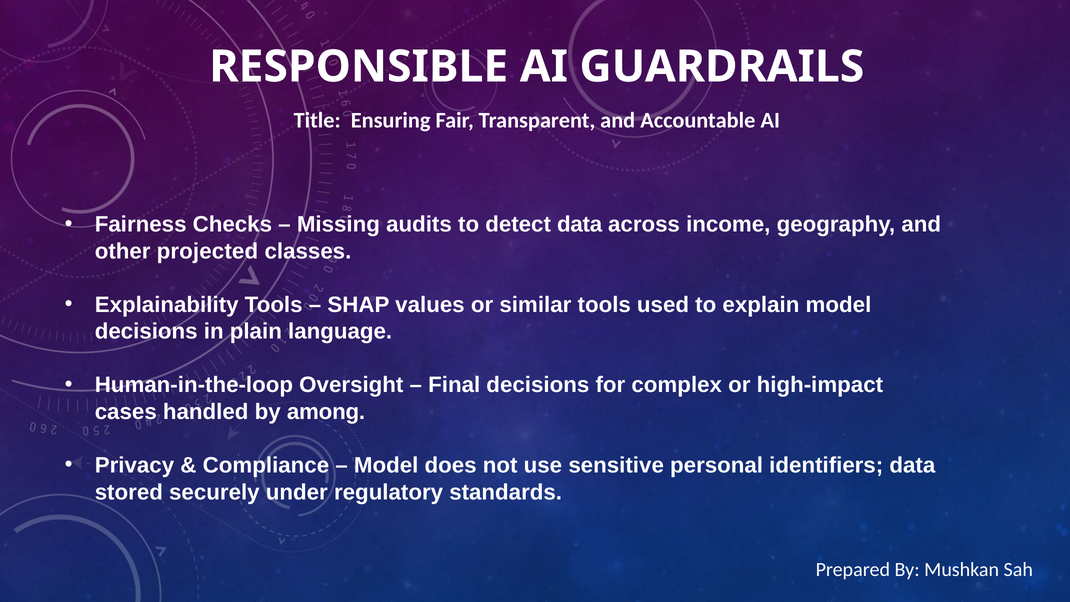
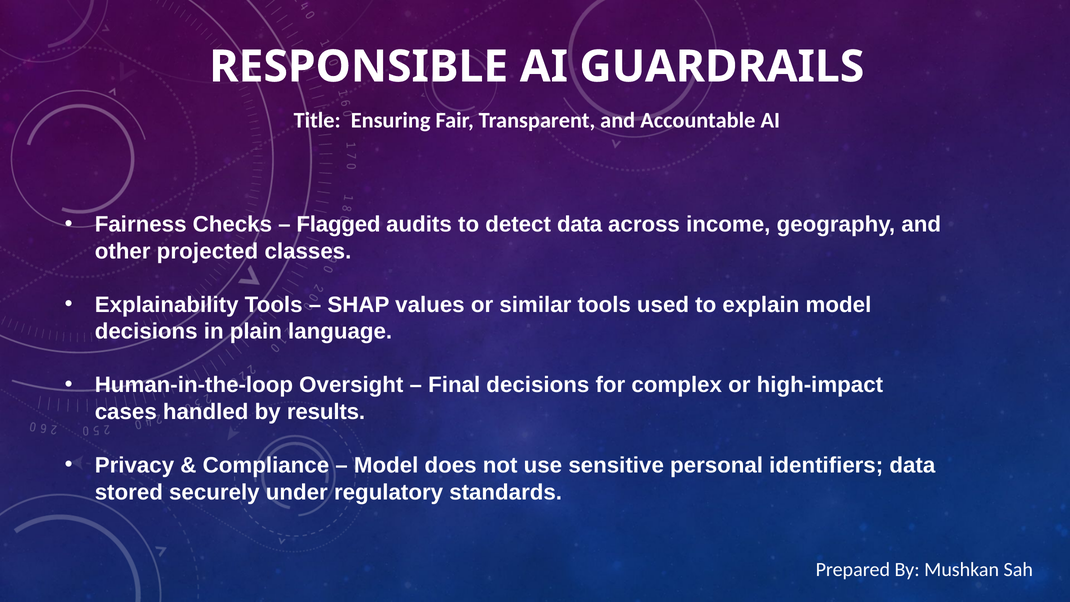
Missing: Missing -> Flagged
among: among -> results
